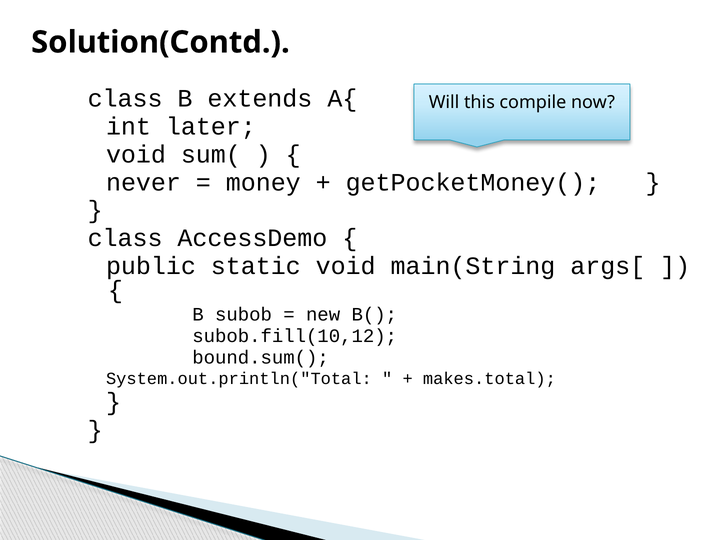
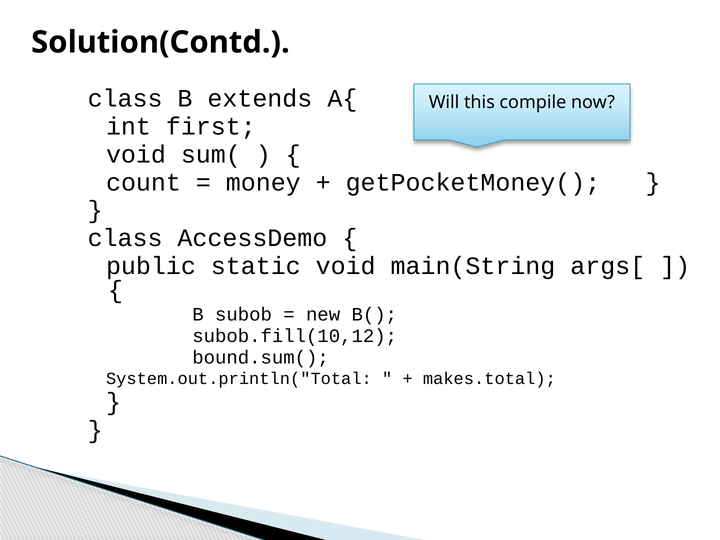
later: later -> first
never: never -> count
